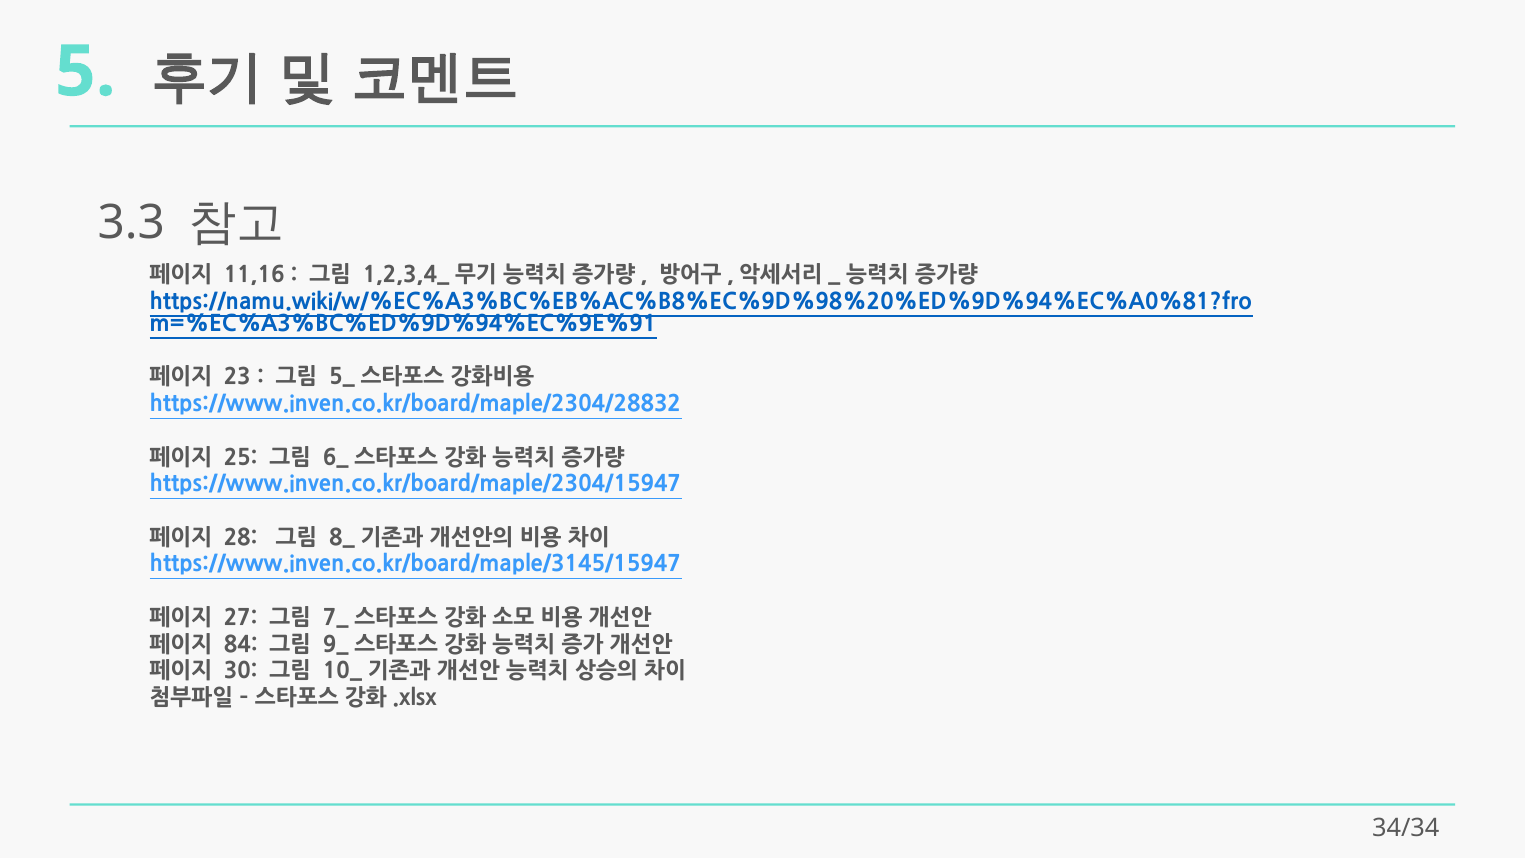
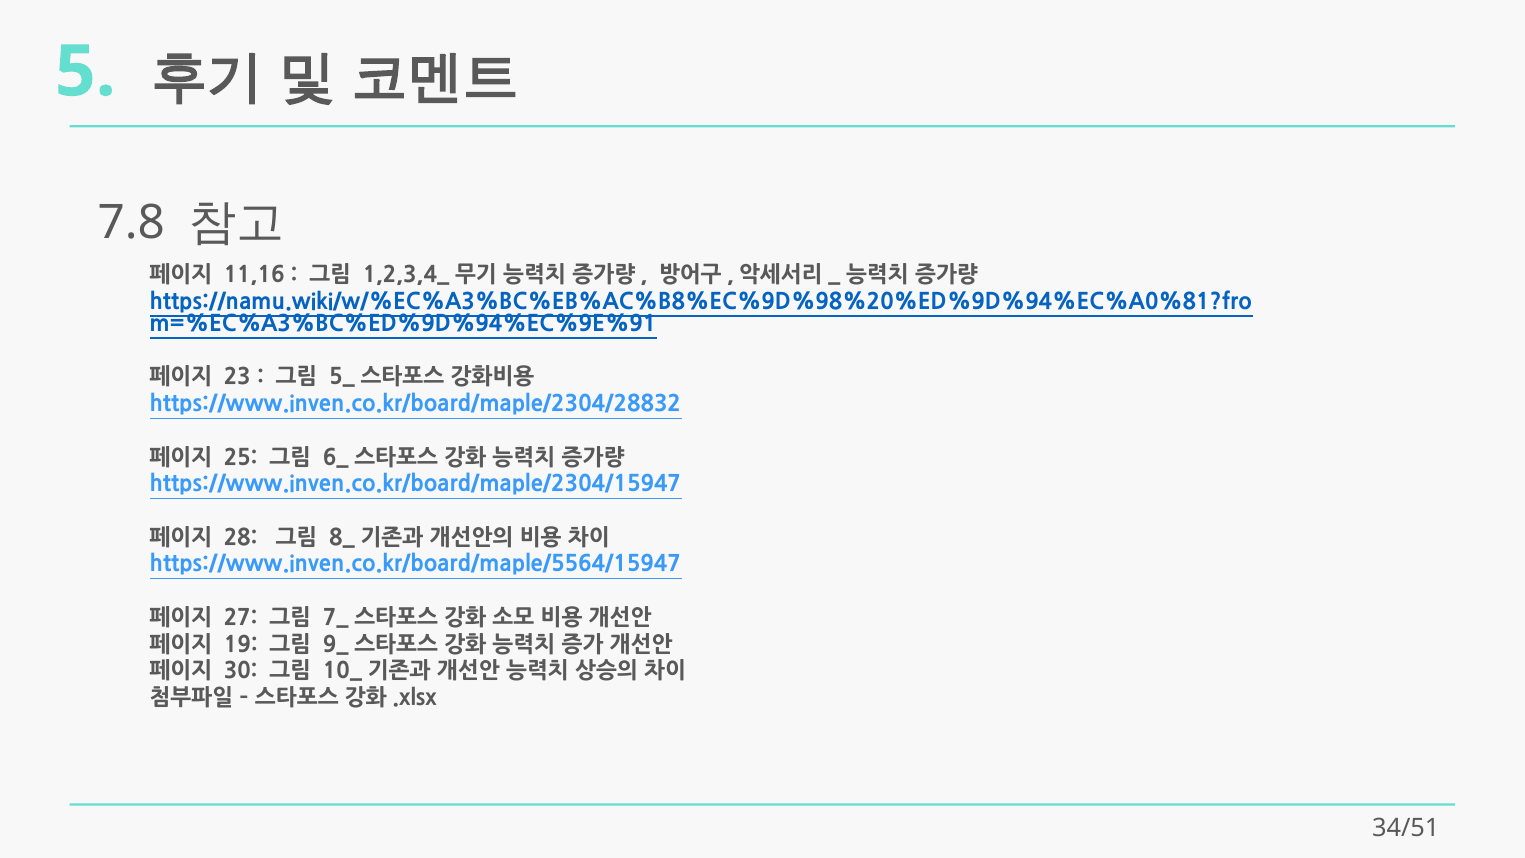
3.3: 3.3 -> 7.8
https://www.inven.co.kr/board/maple/3145/15947: https://www.inven.co.kr/board/maple/3145/15947 -> https://www.inven.co.kr/board/maple/5564/15947
84: 84 -> 19
34/34: 34/34 -> 34/51
